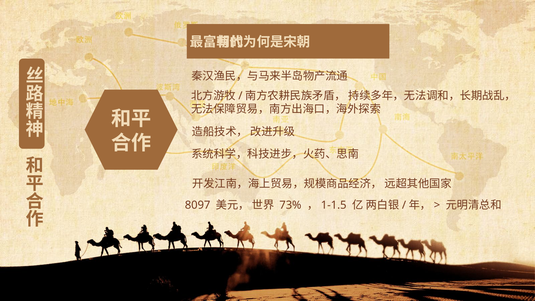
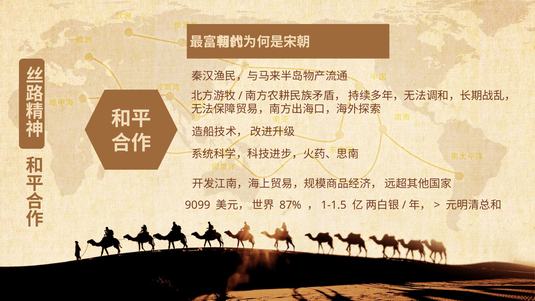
8097: 8097 -> 9099
73%: 73% -> 87%
